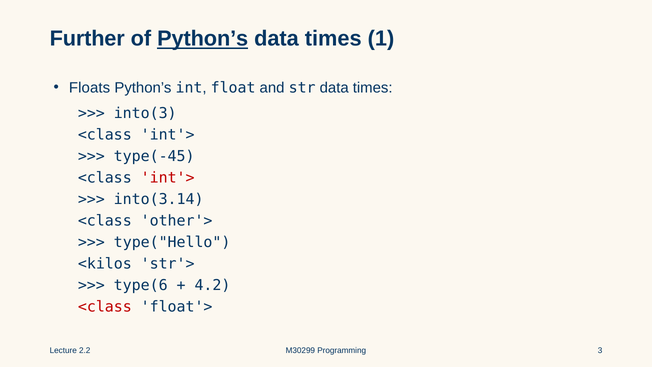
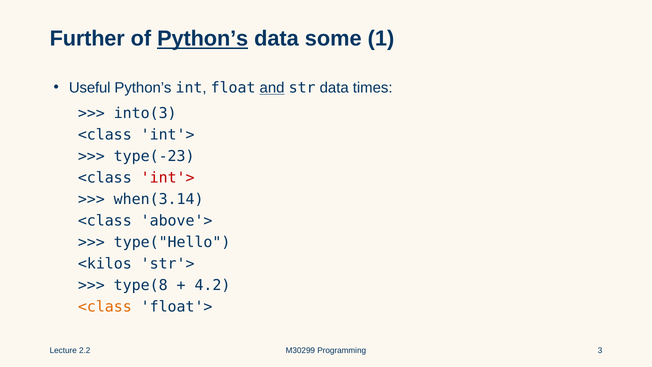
times at (333, 39): times -> some
Floats: Floats -> Useful
and underline: none -> present
type(-45: type(-45 -> type(-23
into(3.14: into(3.14 -> when(3.14
other'>: other'> -> above'>
type(6: type(6 -> type(8
<class at (105, 307) colour: red -> orange
